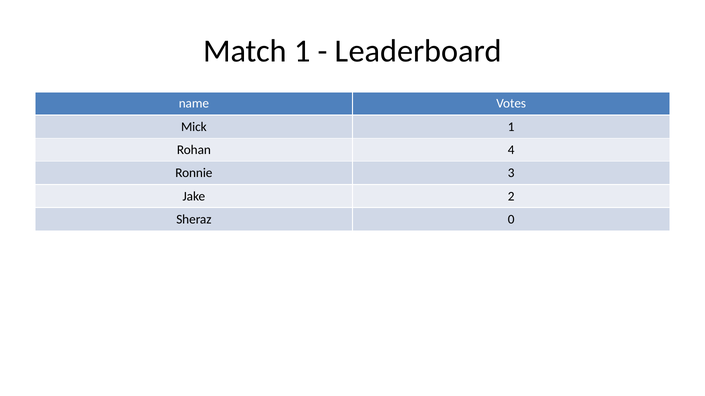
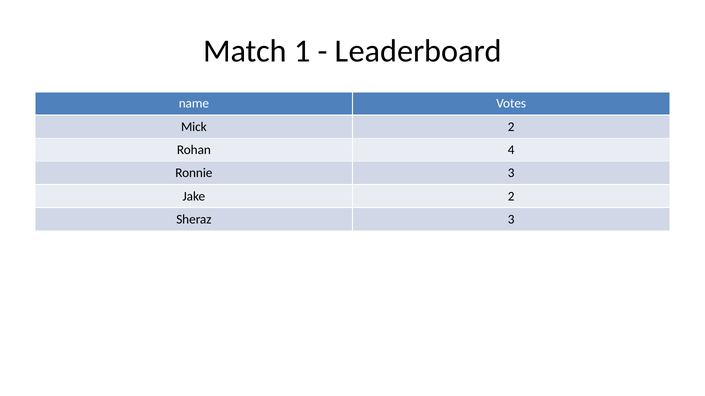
Mick 1: 1 -> 2
Sheraz 0: 0 -> 3
